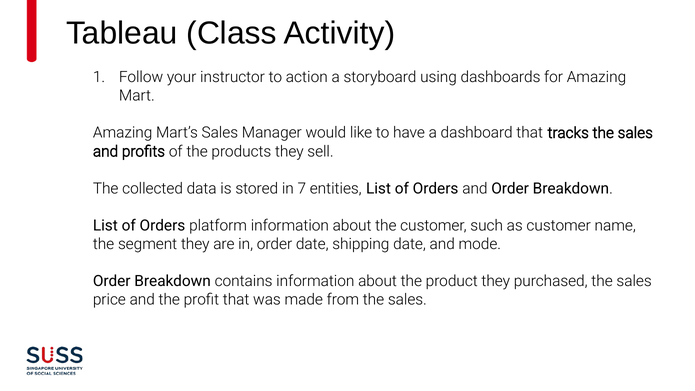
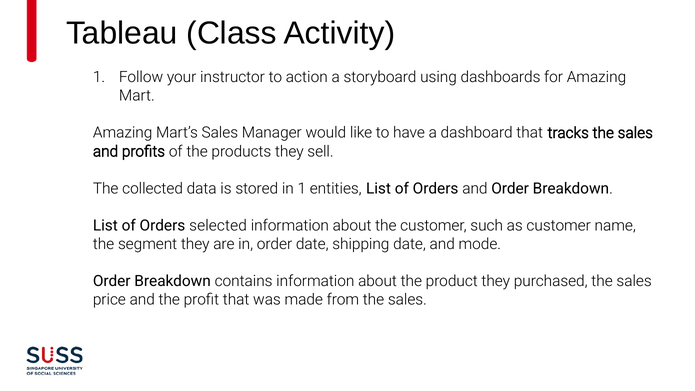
in 7: 7 -> 1
platform: platform -> selected
